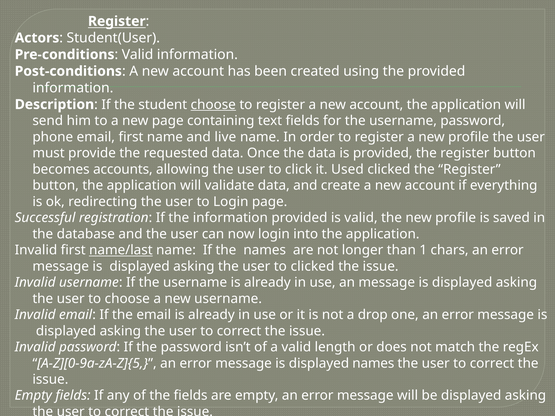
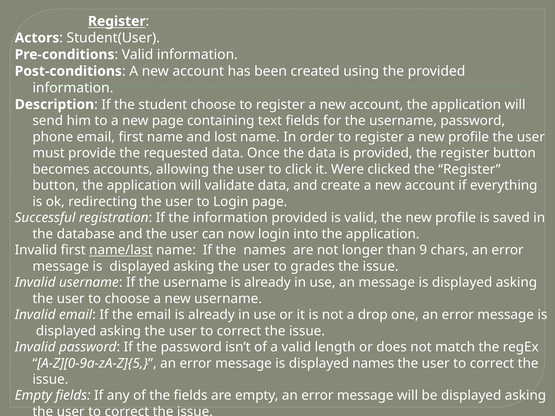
choose at (213, 105) underline: present -> none
live: live -> lost
Used: Used -> Were
1: 1 -> 9
to clicked: clicked -> grades
